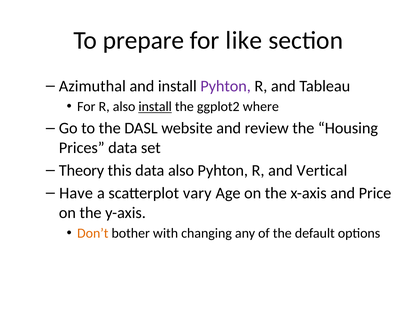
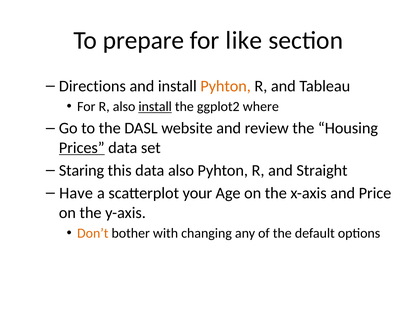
Azimuthal: Azimuthal -> Directions
Pyhton at (226, 86) colour: purple -> orange
Prices underline: none -> present
Theory: Theory -> Staring
Vertical: Vertical -> Straight
vary: vary -> your
